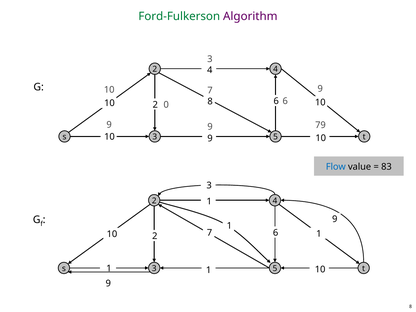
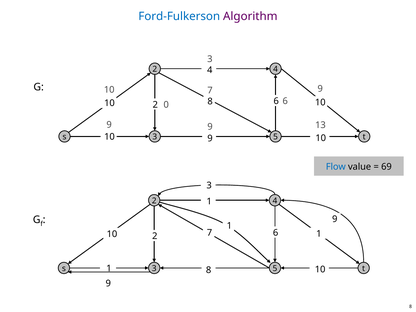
Ford-Fulkerson colour: green -> blue
79: 79 -> 13
83: 83 -> 69
1 at (209, 270): 1 -> 8
